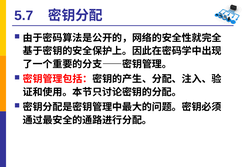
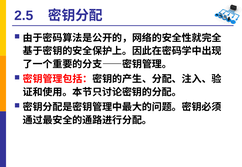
5.7: 5.7 -> 2.5
